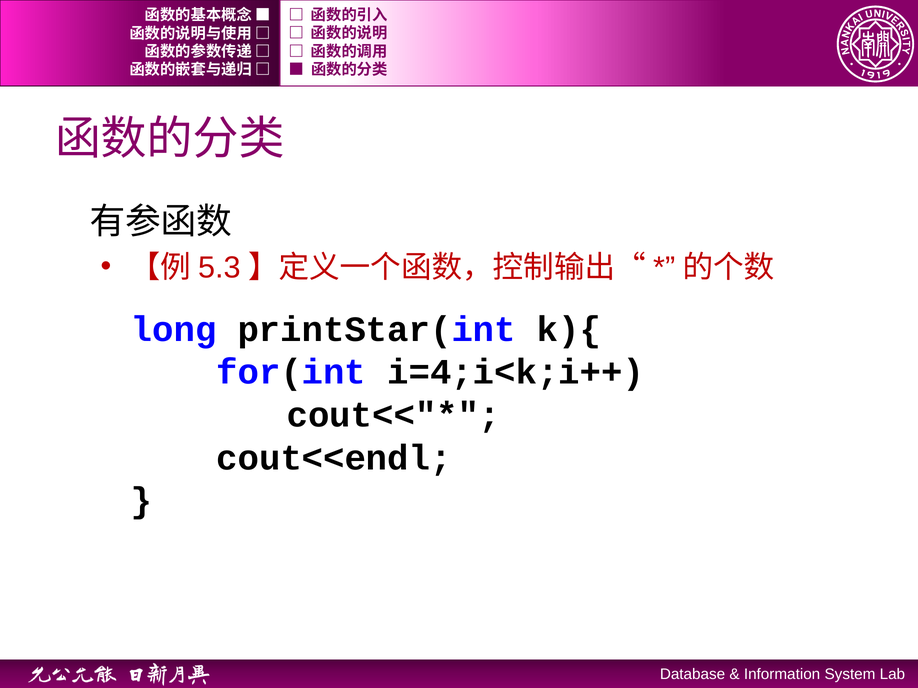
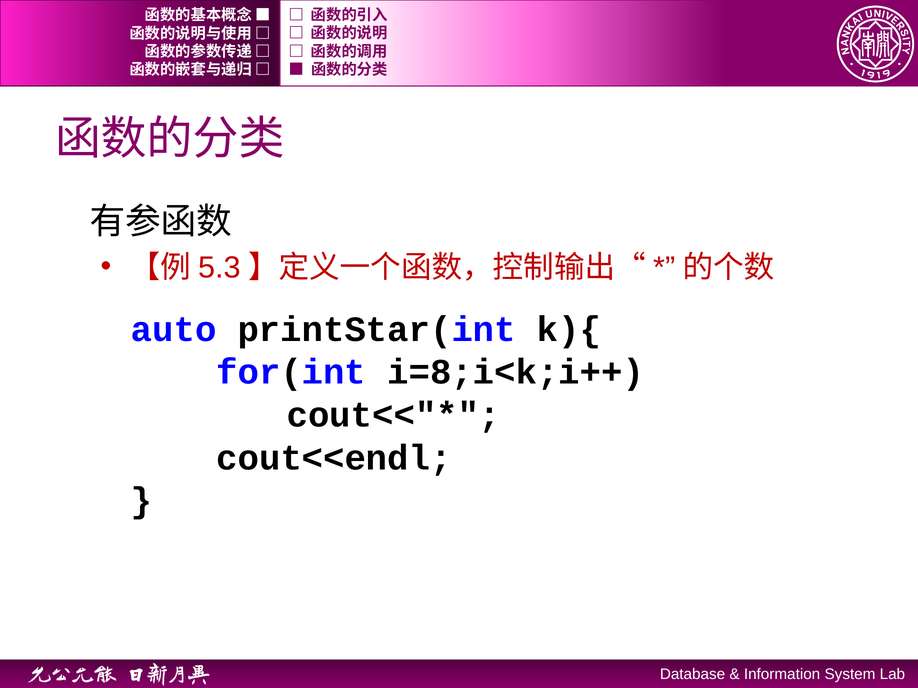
long: long -> auto
i=4;i<k;i++: i=4;i<k;i++ -> i=8;i<k;i++
